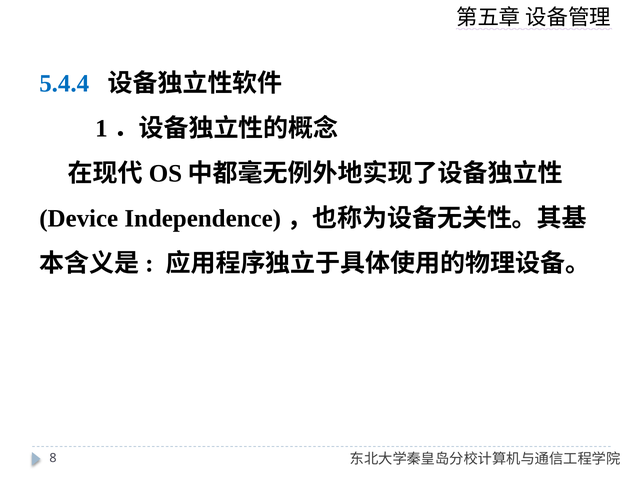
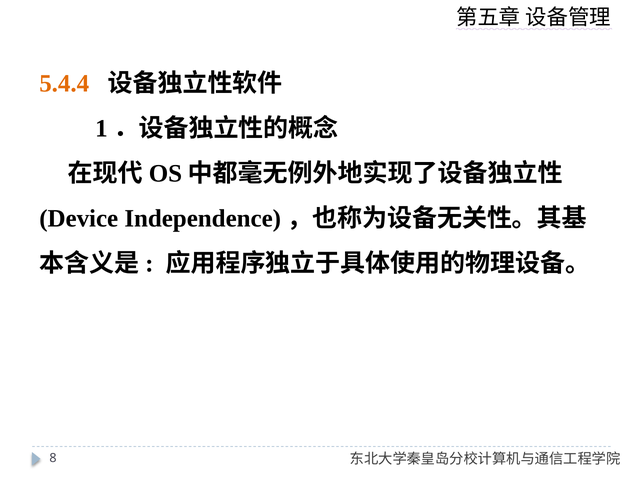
5.4.4 colour: blue -> orange
